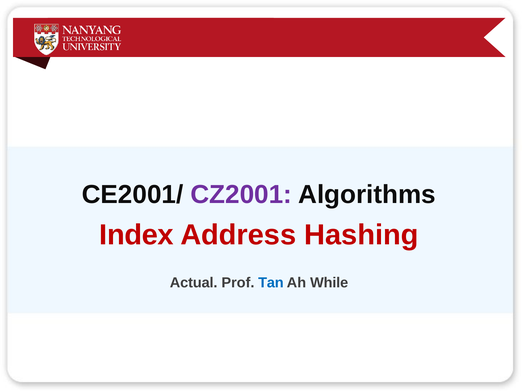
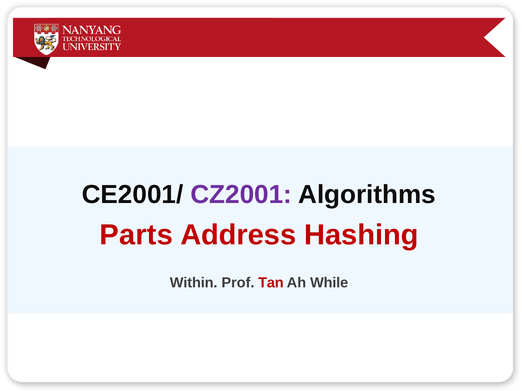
Index: Index -> Parts
Actual: Actual -> Within
Tan colour: blue -> red
